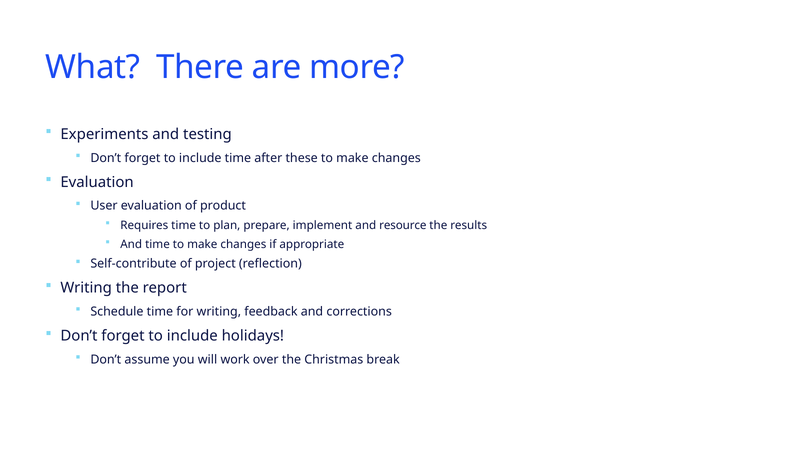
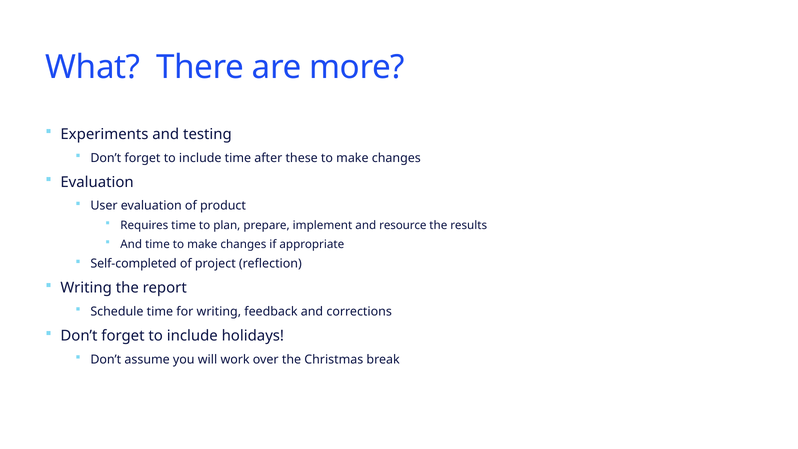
Self-contribute: Self-contribute -> Self-completed
